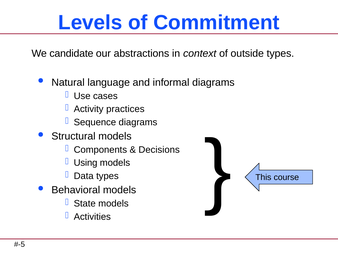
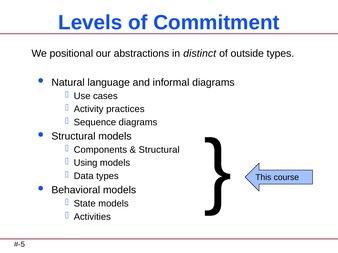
candidate: candidate -> positional
context: context -> distinct
Decisions at (159, 150): Decisions -> Structural
